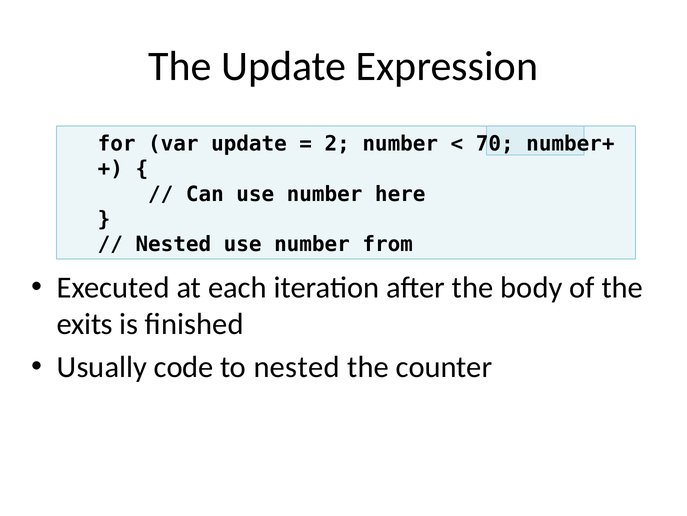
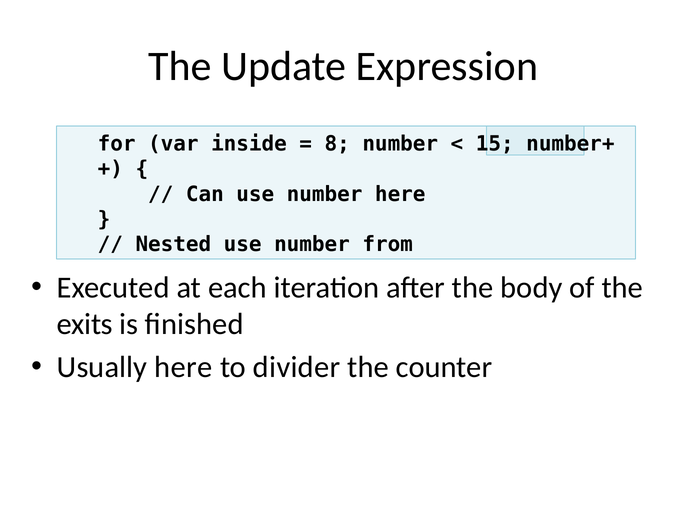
var update: update -> inside
2: 2 -> 8
70: 70 -> 15
Usually code: code -> here
to nested: nested -> divider
